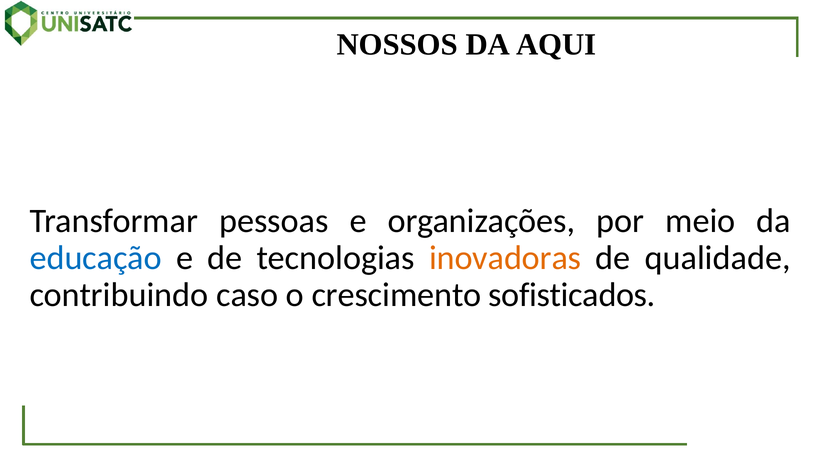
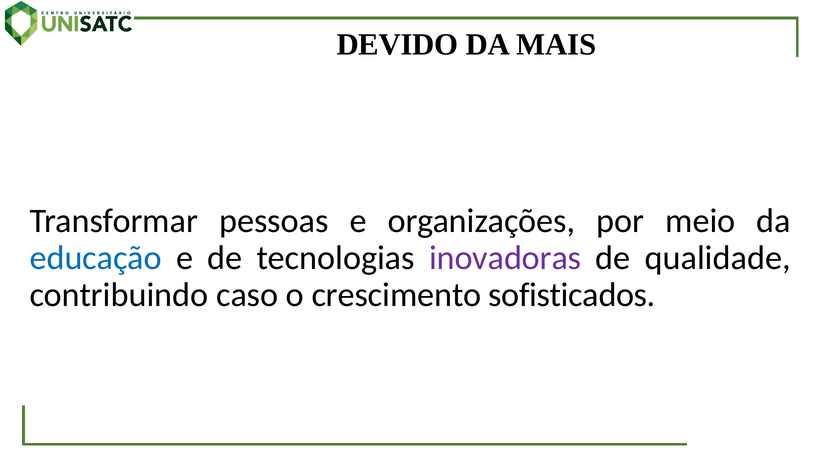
NOSSOS: NOSSOS -> DEVIDO
AQUI: AQUI -> MAIS
inovadoras colour: orange -> purple
